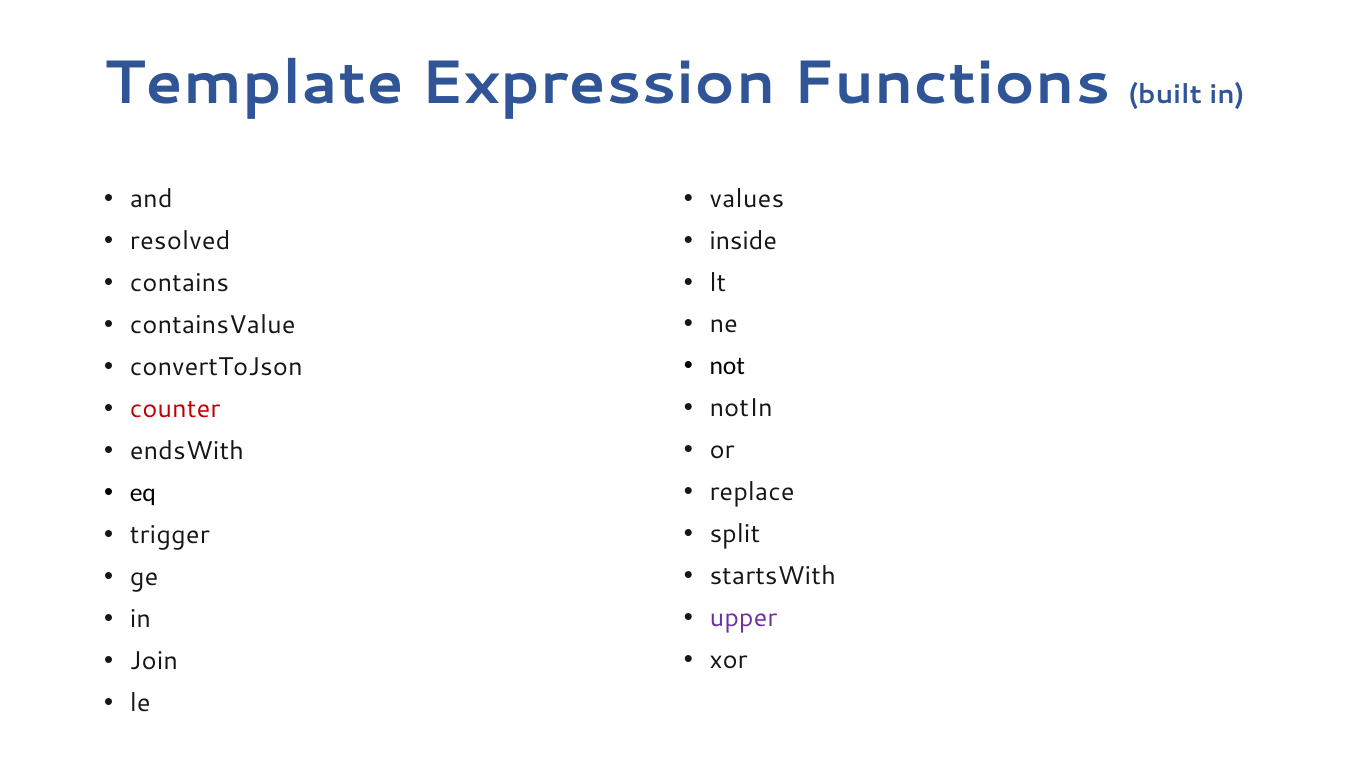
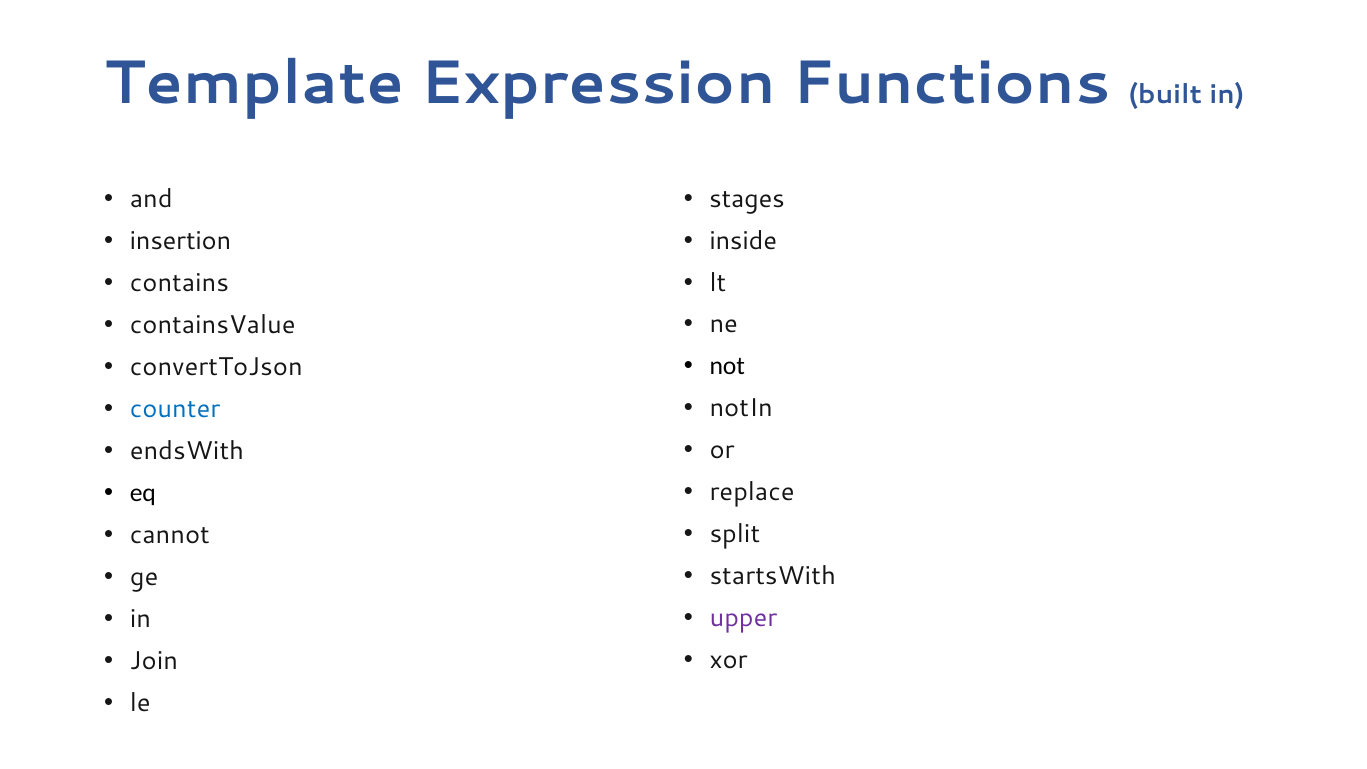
values: values -> stages
resolved: resolved -> insertion
counter colour: red -> blue
trigger: trigger -> cannot
